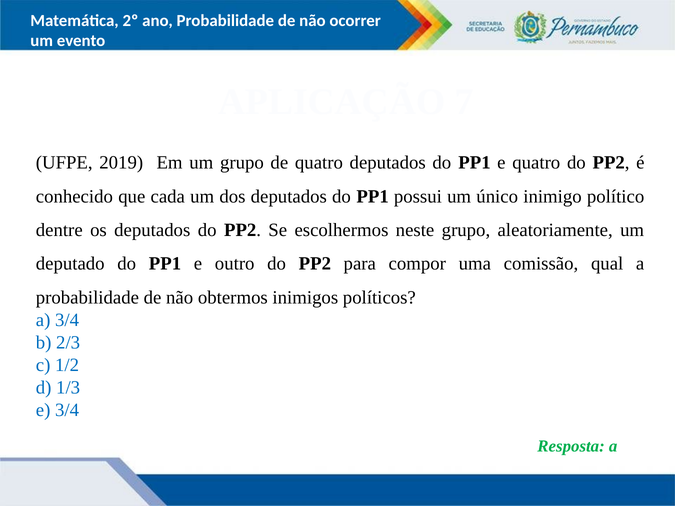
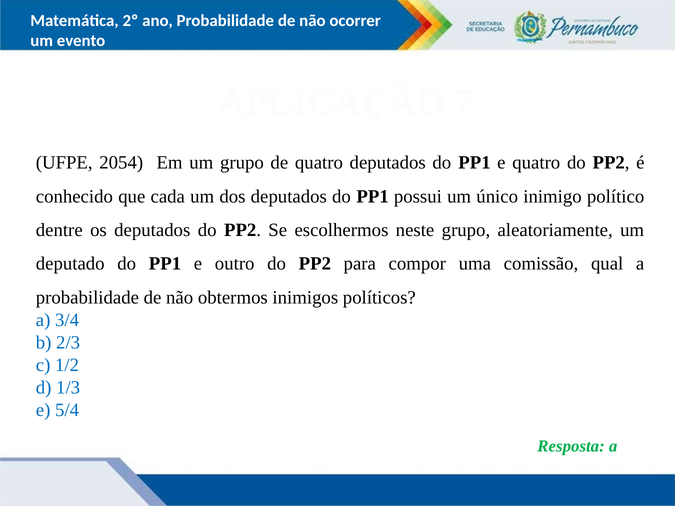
2019: 2019 -> 2054
e 3/4: 3/4 -> 5/4
